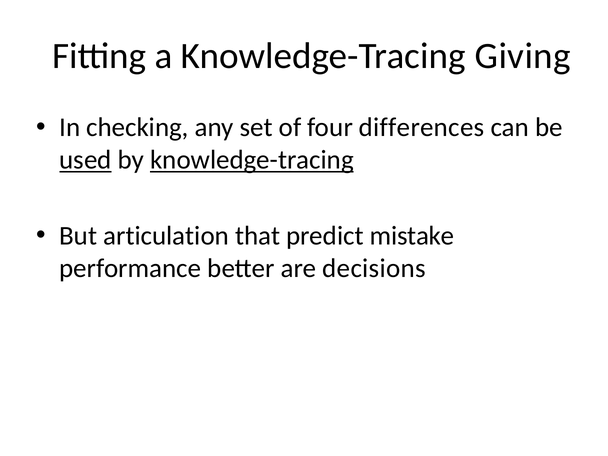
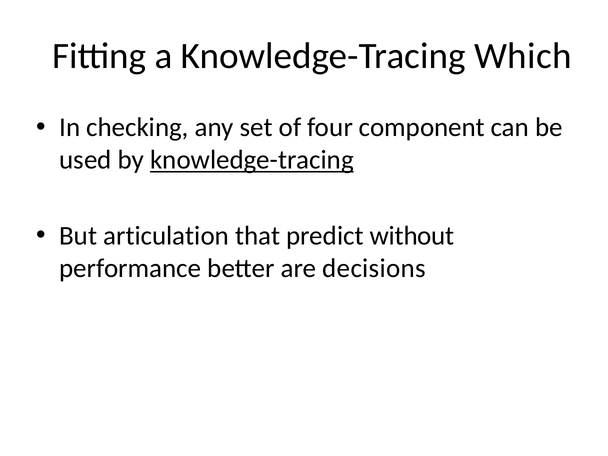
Giving: Giving -> Which
differences: differences -> component
used underline: present -> none
mistake: mistake -> without
